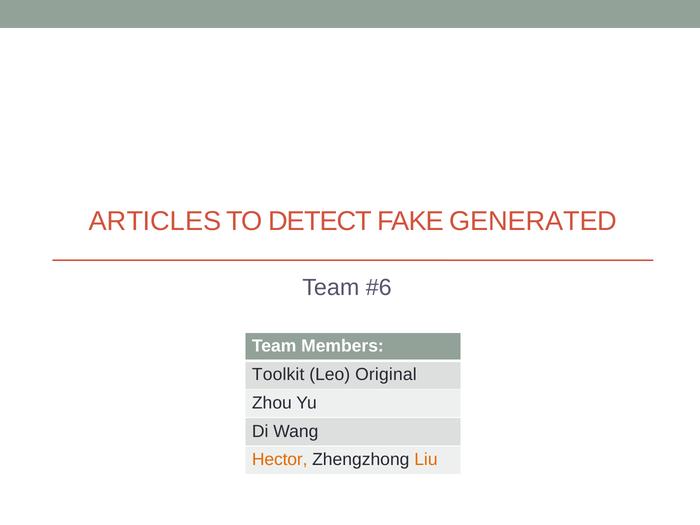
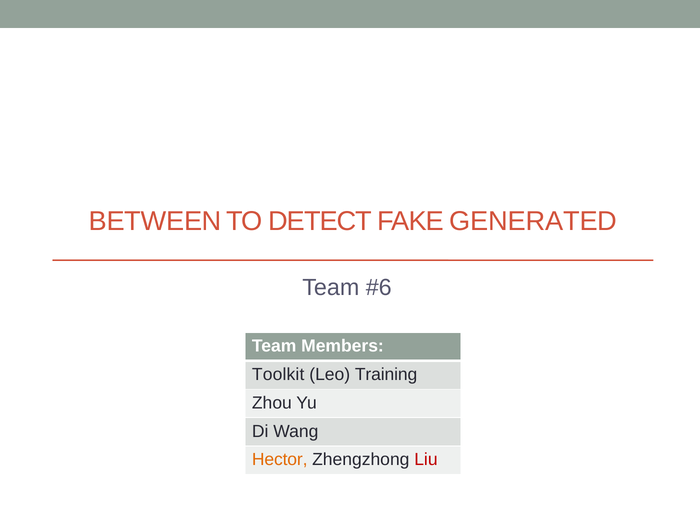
ARTICLES: ARTICLES -> BETWEEN
Original: Original -> Training
Liu colour: orange -> red
